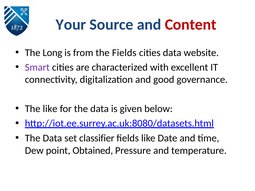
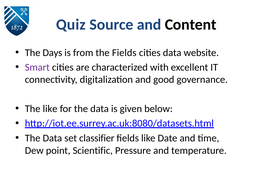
Your: Your -> Quiz
Content colour: red -> black
Long: Long -> Days
Obtained: Obtained -> Scientific
